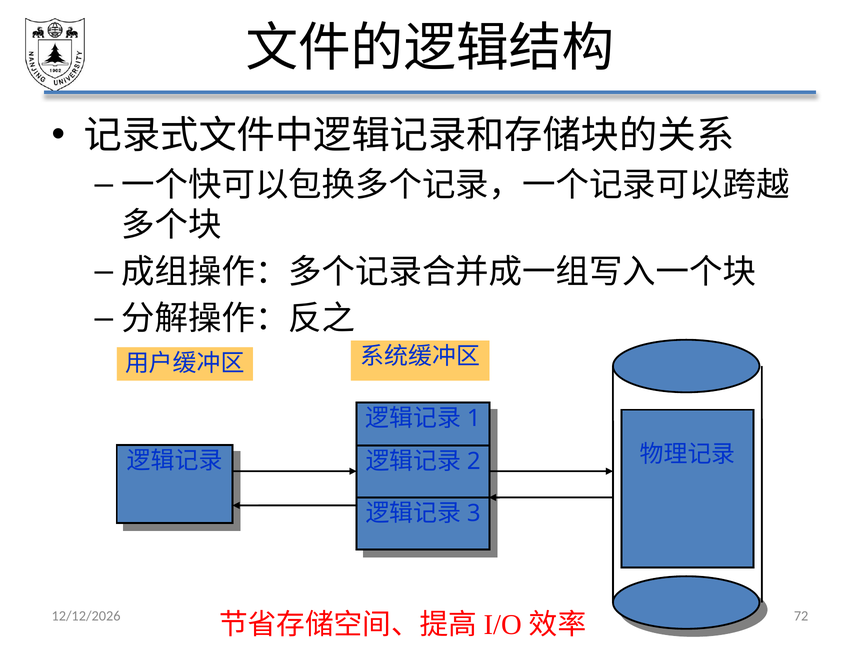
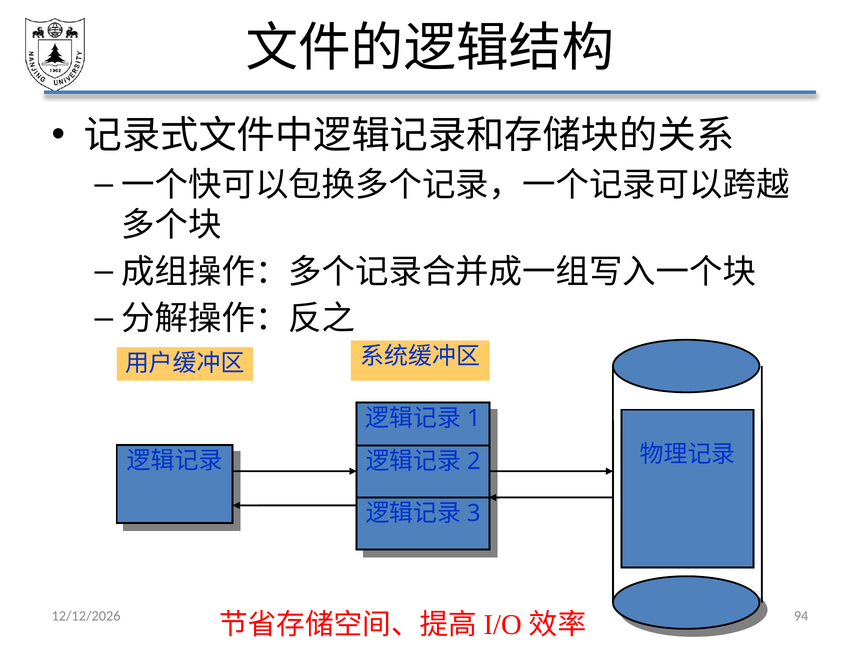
72: 72 -> 94
